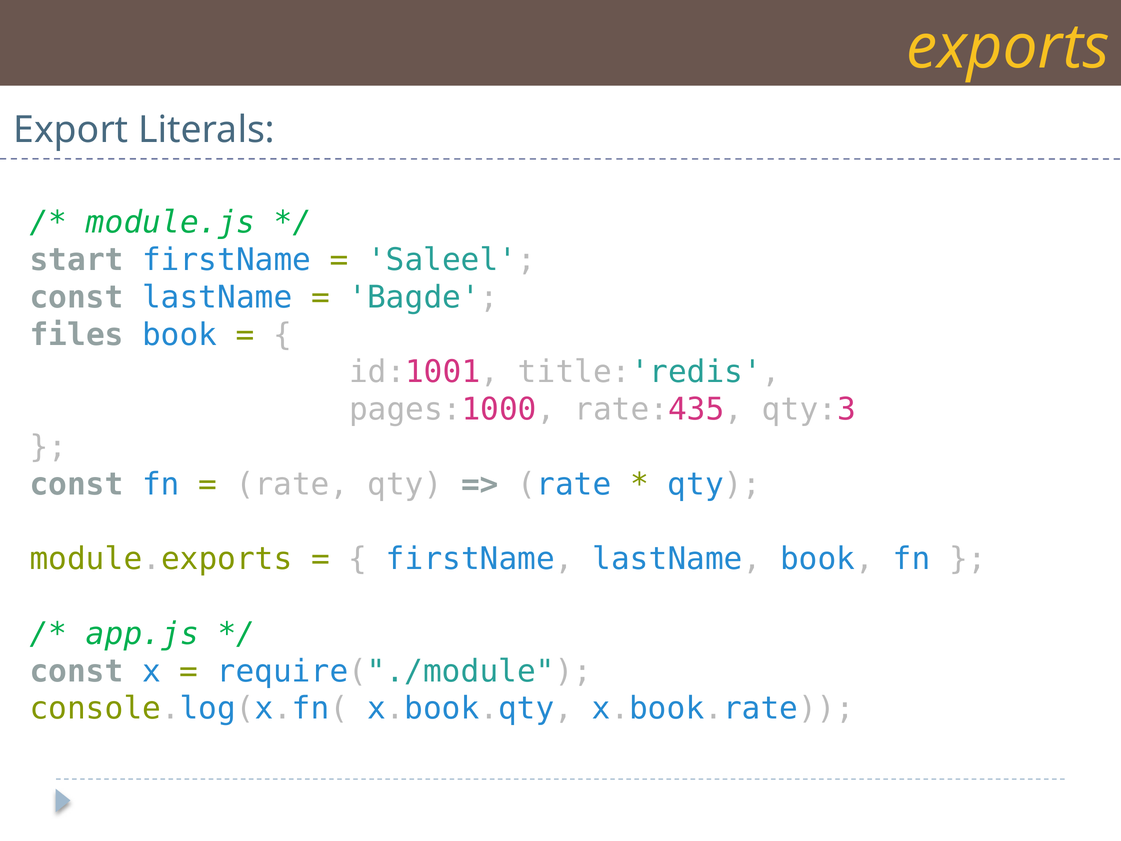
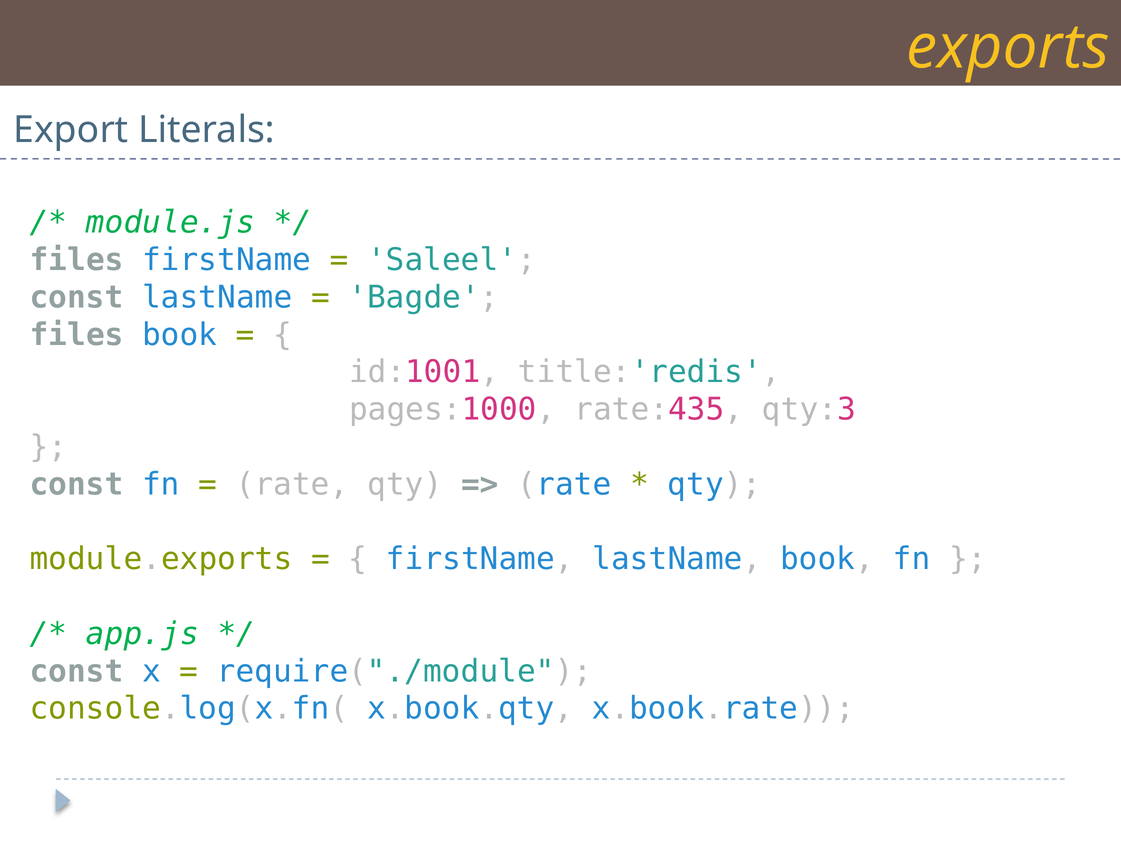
start at (77, 260): start -> files
